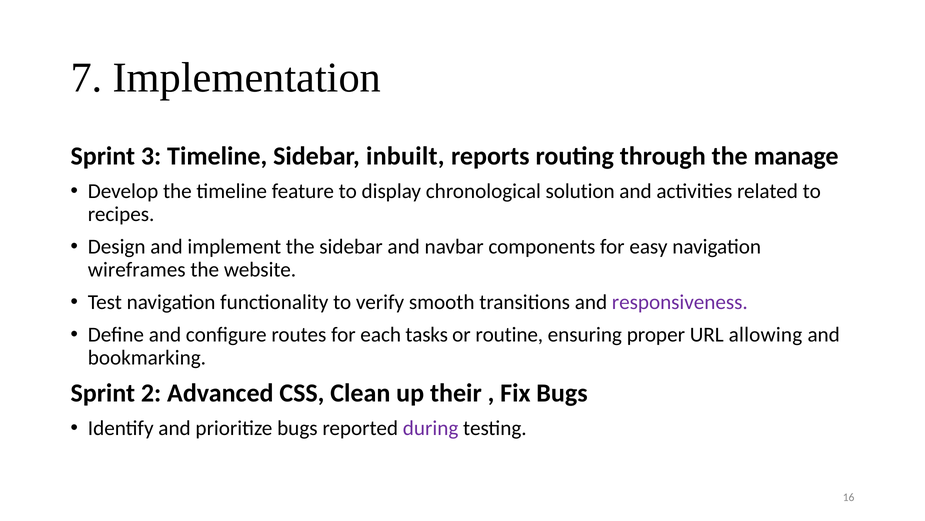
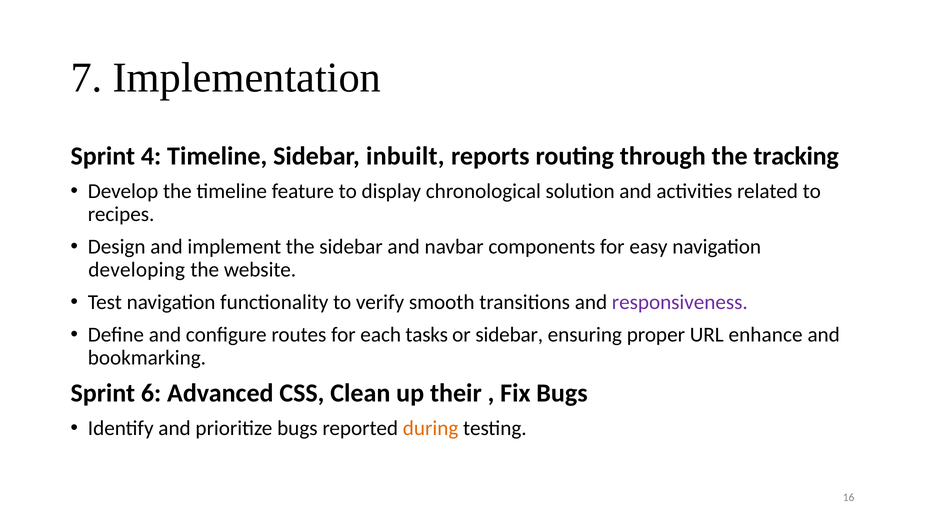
3: 3 -> 4
manage: manage -> tracking
wireframes: wireframes -> developing
or routine: routine -> sidebar
allowing: allowing -> enhance
2: 2 -> 6
during colour: purple -> orange
